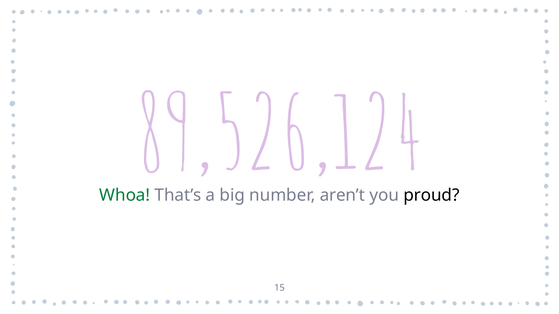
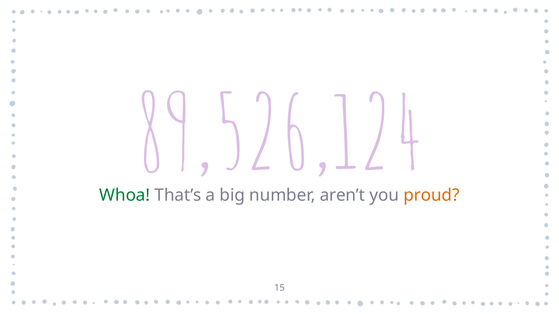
proud colour: black -> orange
